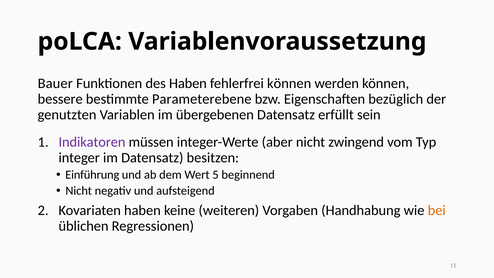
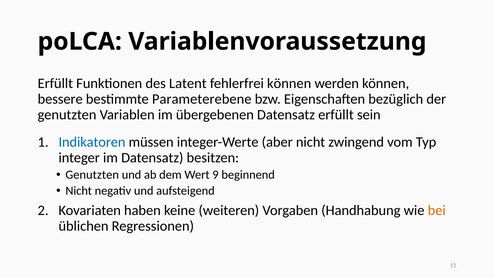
Bauer at (55, 84): Bauer -> Erfüllt
des Haben: Haben -> Latent
Indikatoren colour: purple -> blue
Einführung at (92, 175): Einführung -> Genutzten
5: 5 -> 9
